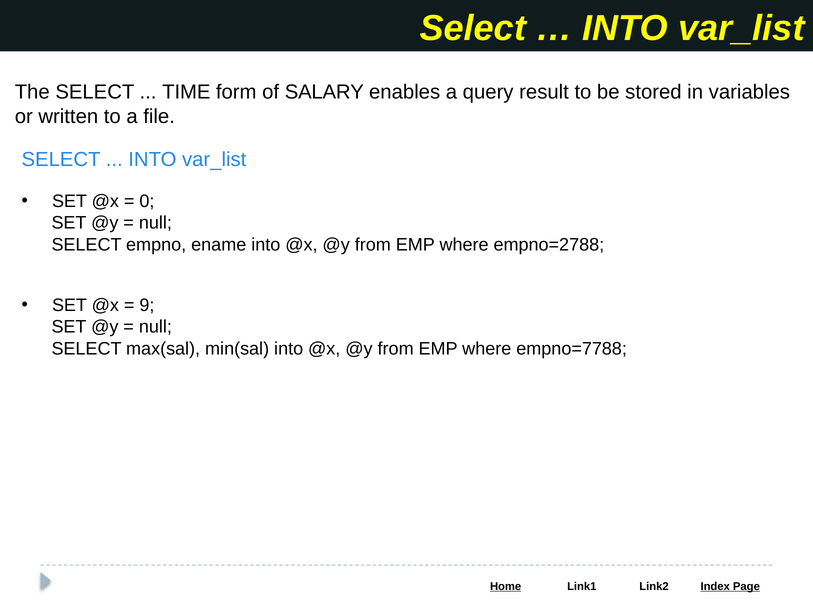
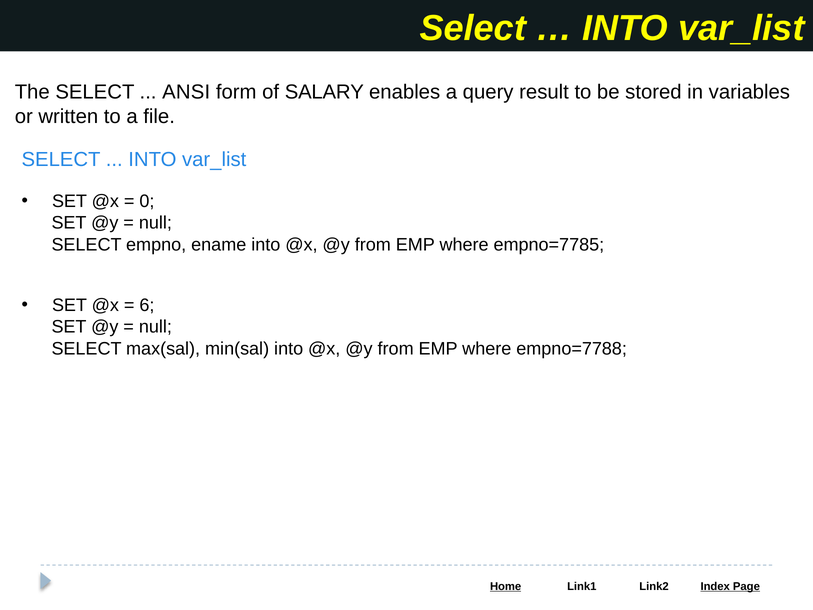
TIME: TIME -> ANSI
empno=2788: empno=2788 -> empno=7785
9: 9 -> 6
